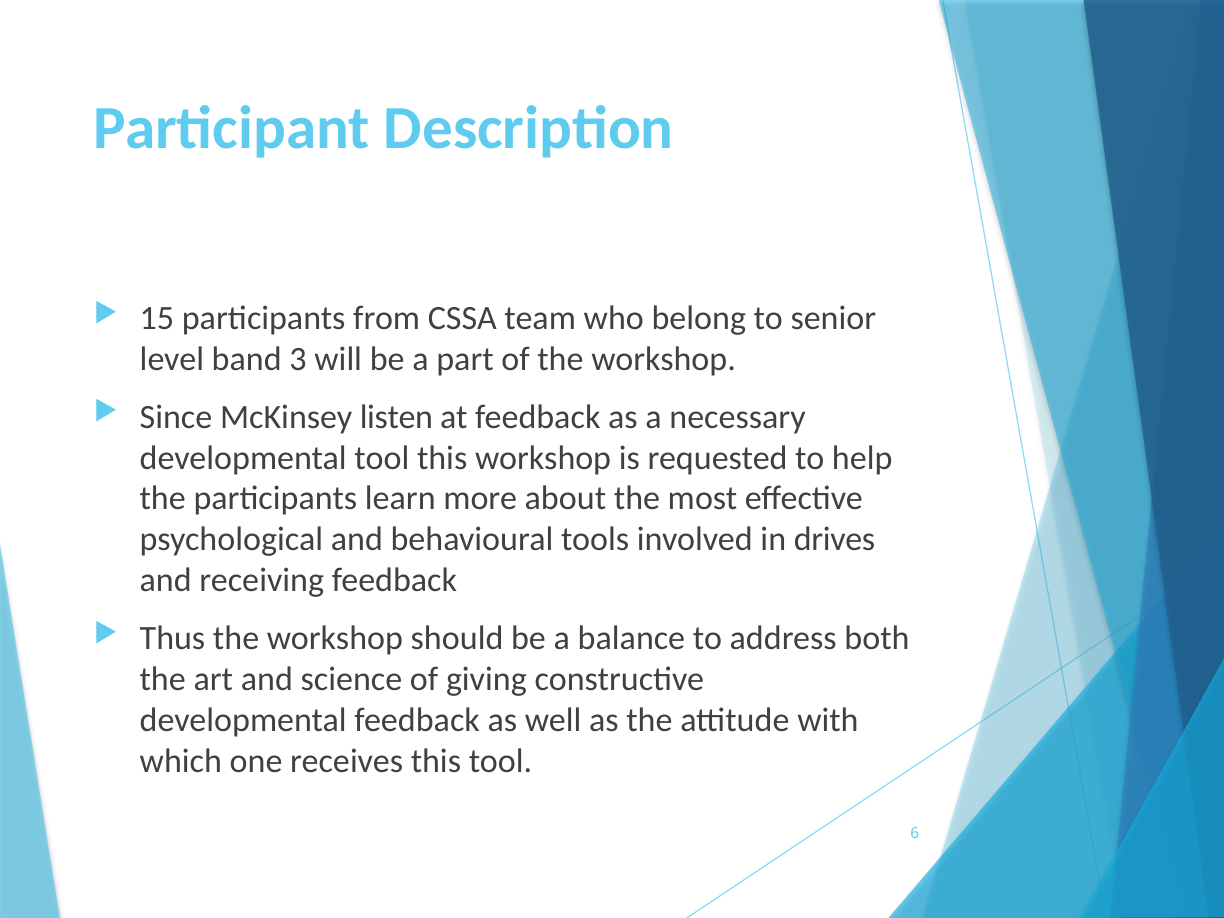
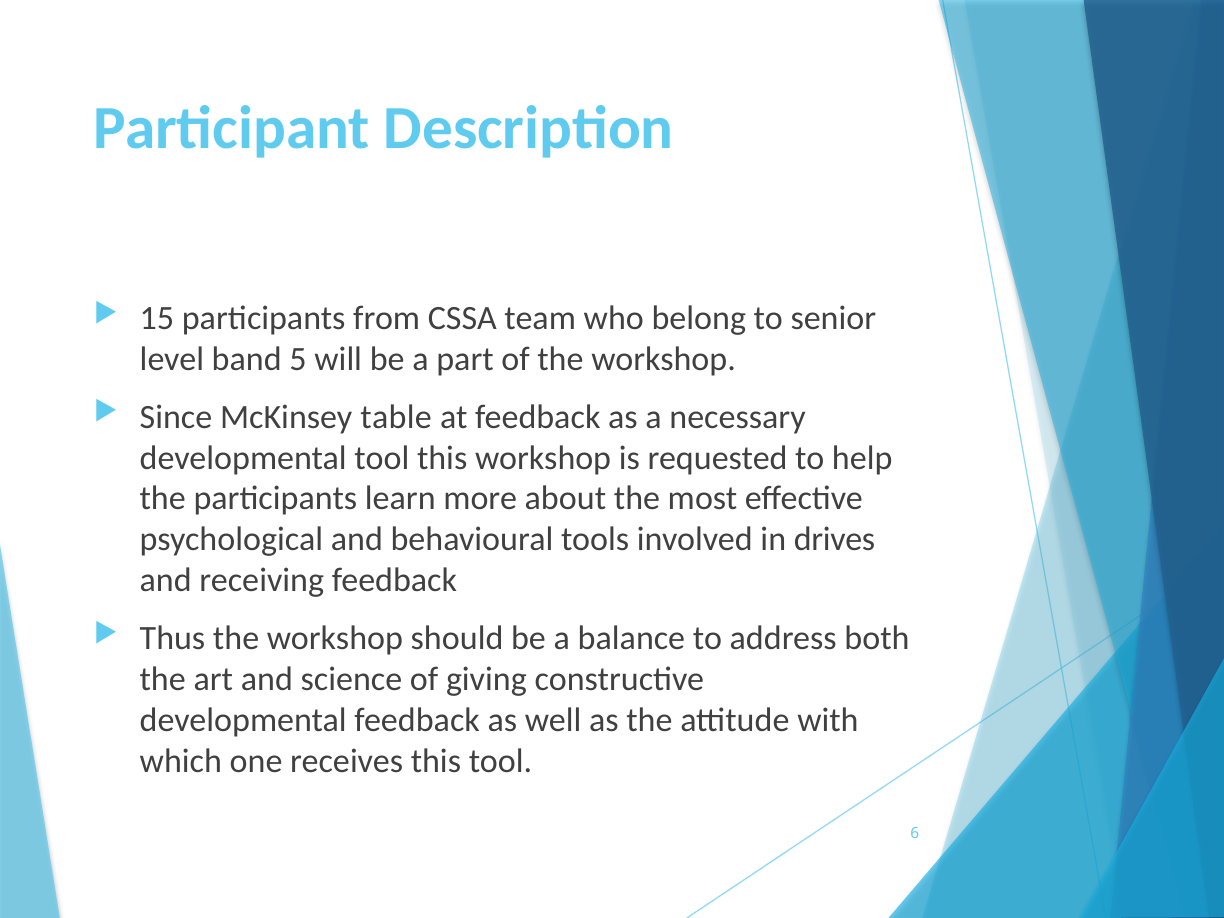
3: 3 -> 5
listen: listen -> table
